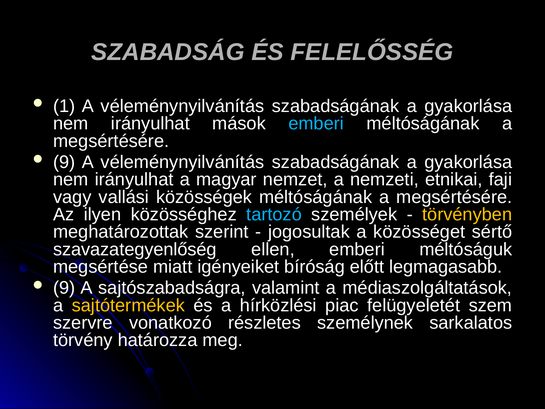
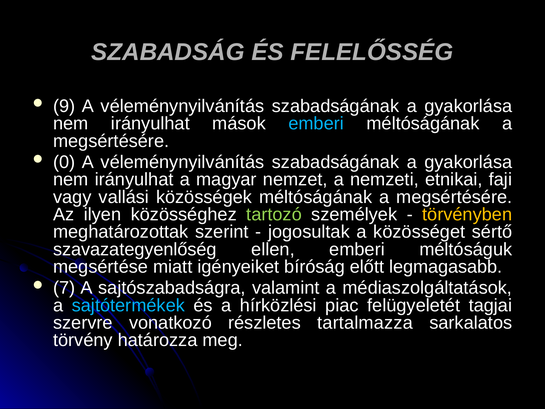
1: 1 -> 9
9 at (64, 162): 9 -> 0
tartozó colour: light blue -> light green
9 at (64, 288): 9 -> 7
sajtótermékek colour: yellow -> light blue
szem: szem -> tagjai
személynek: személynek -> tartalmazza
